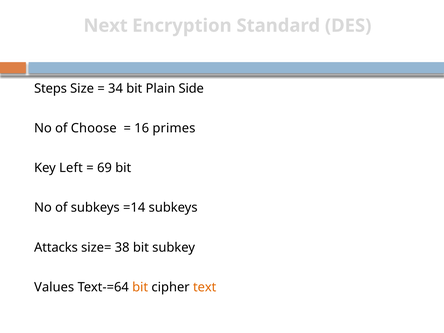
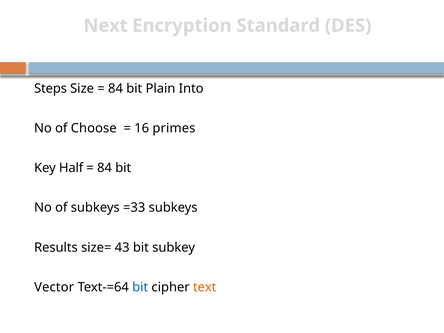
34 at (115, 89): 34 -> 84
Side: Side -> Into
Left: Left -> Half
69 at (104, 168): 69 -> 84
=14: =14 -> =33
Attacks: Attacks -> Results
38: 38 -> 43
Values: Values -> Vector
bit at (140, 287) colour: orange -> blue
